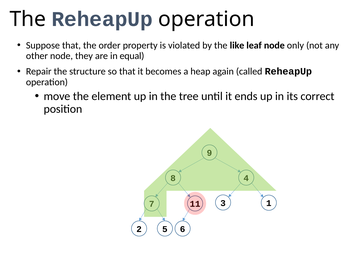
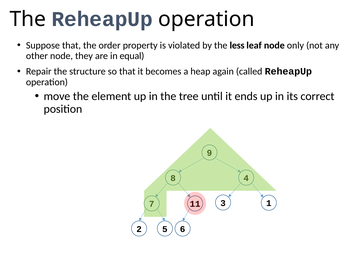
like: like -> less
